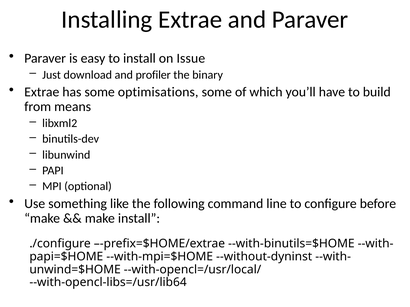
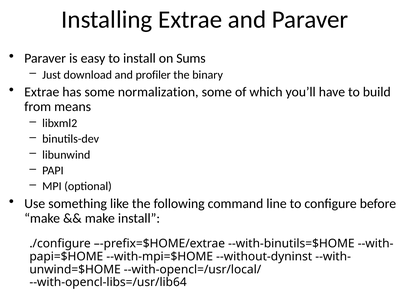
Issue: Issue -> Sums
optimisations: optimisations -> normalization
